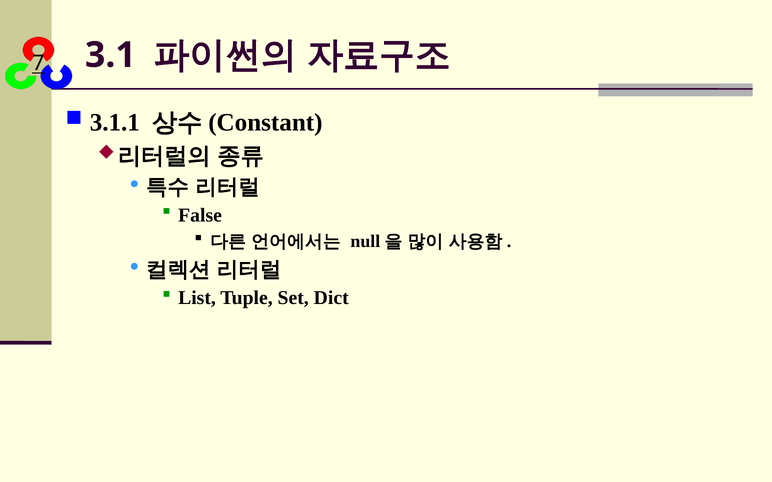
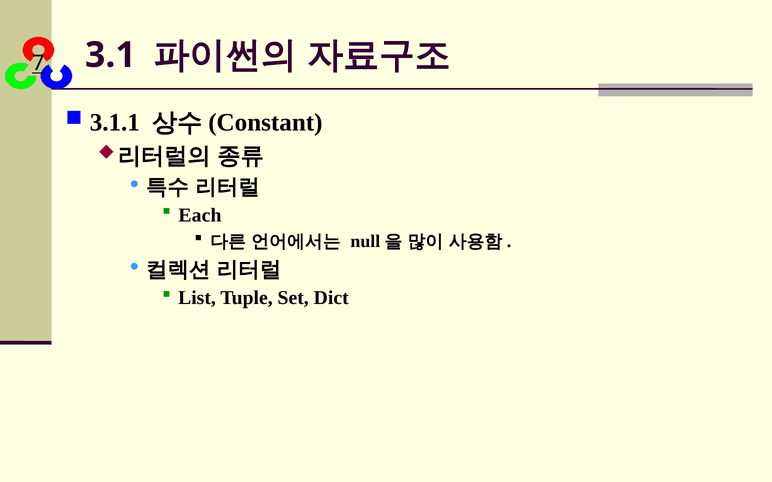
False: False -> Each
